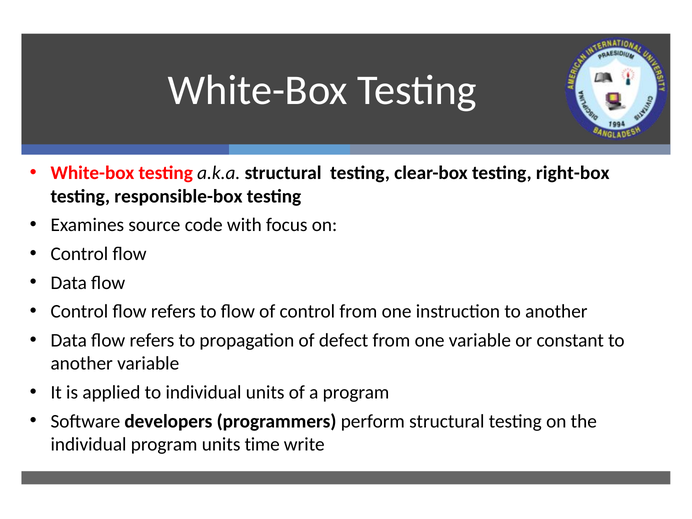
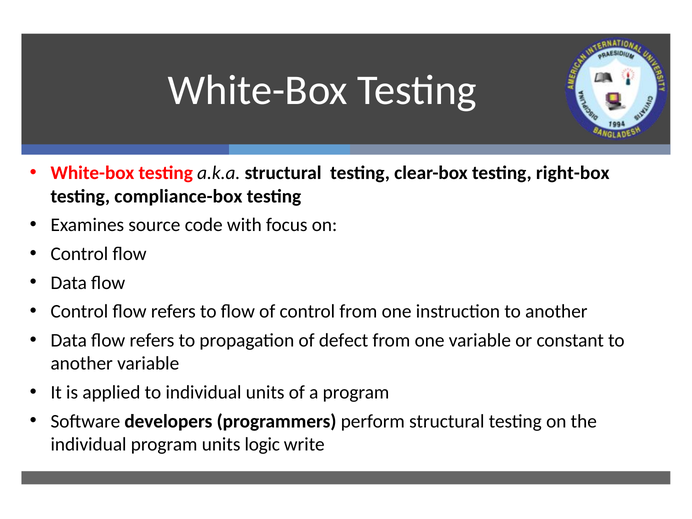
responsible-box: responsible-box -> compliance-box
time: time -> logic
